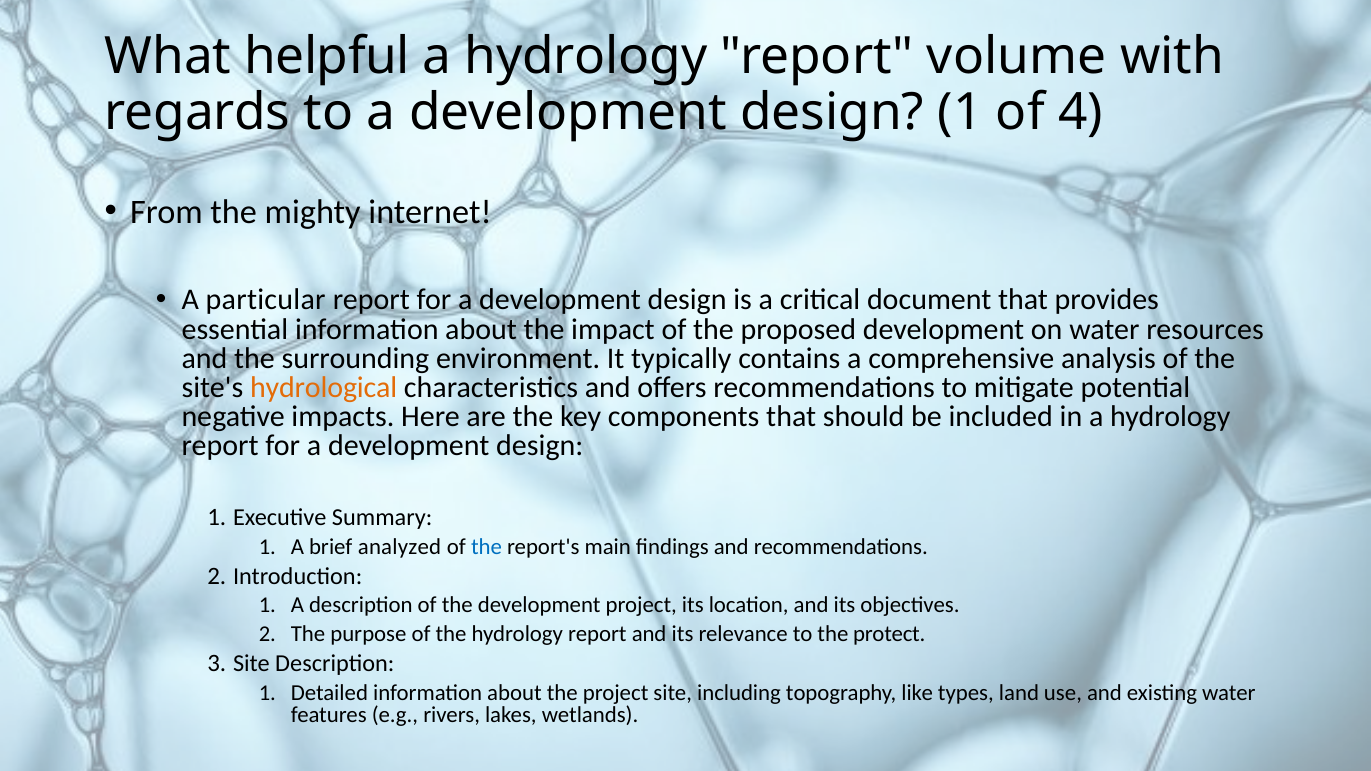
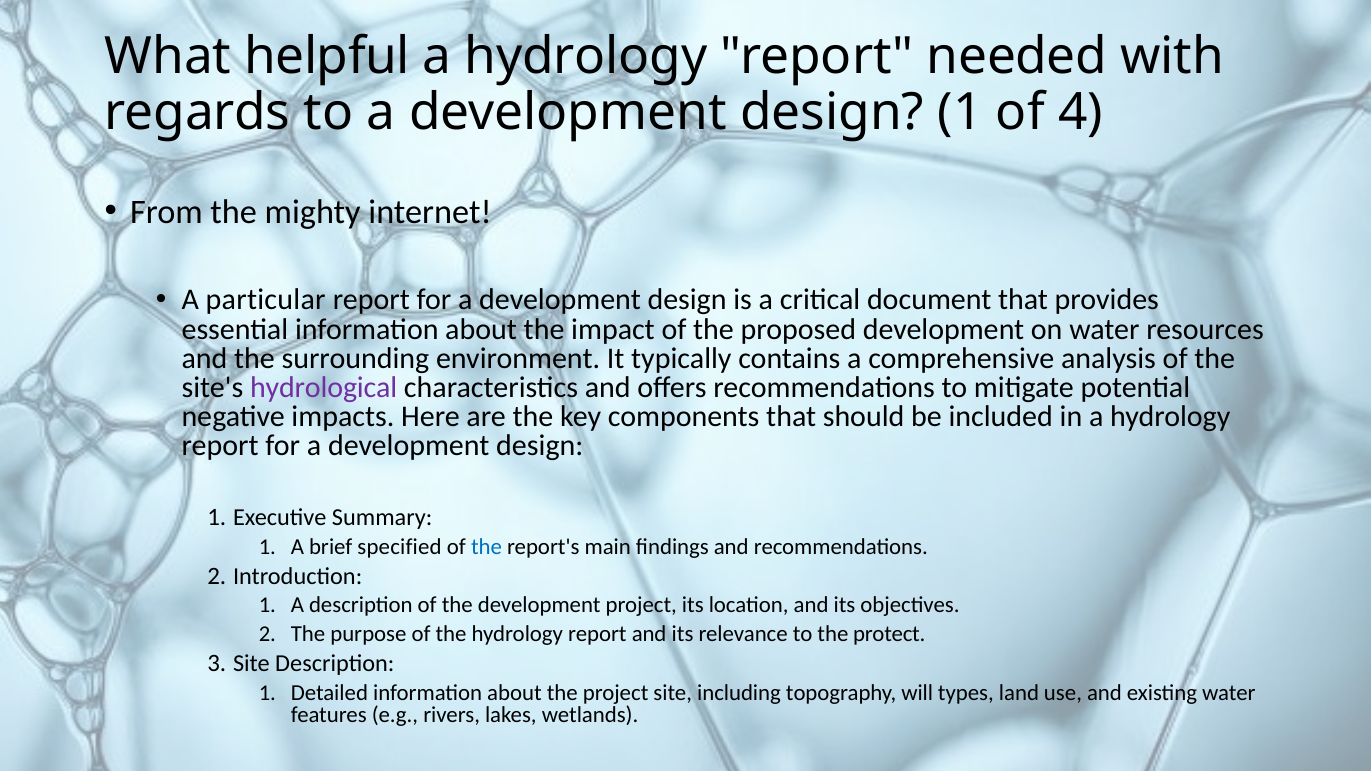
volume: volume -> needed
hydrological colour: orange -> purple
analyzed: analyzed -> specified
like: like -> will
